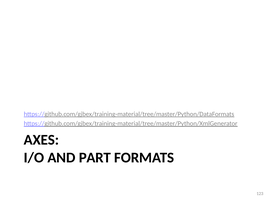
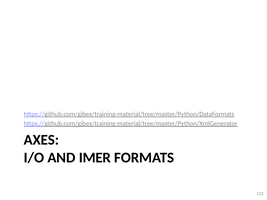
PART: PART -> IMER
